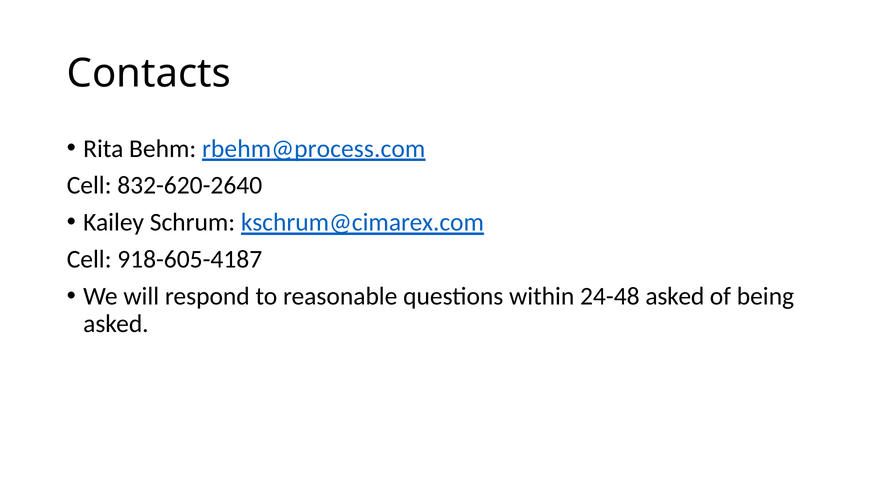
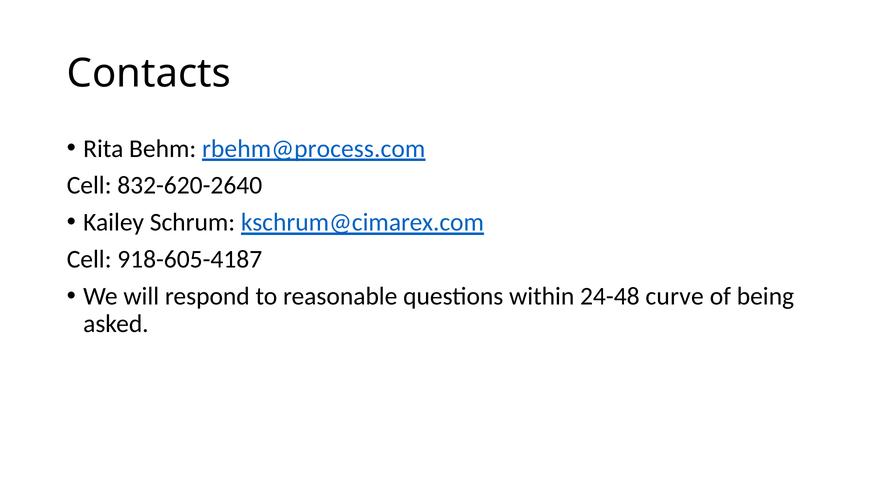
24-48 asked: asked -> curve
